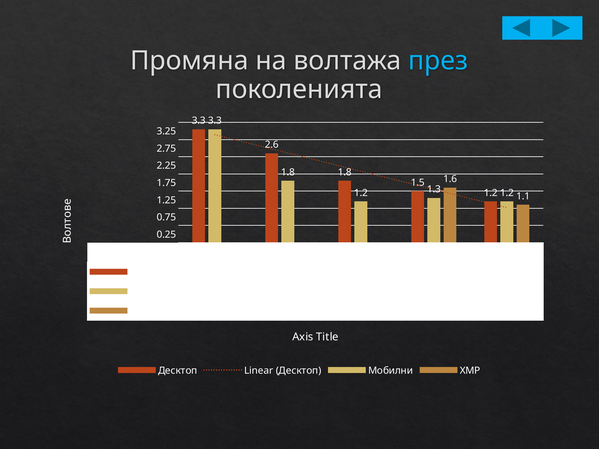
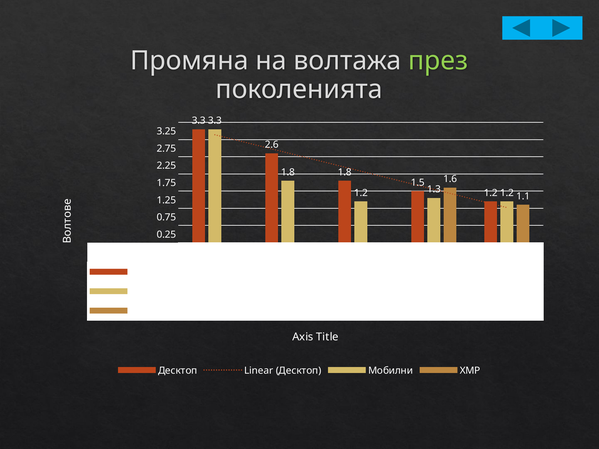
през colour: light blue -> light green
